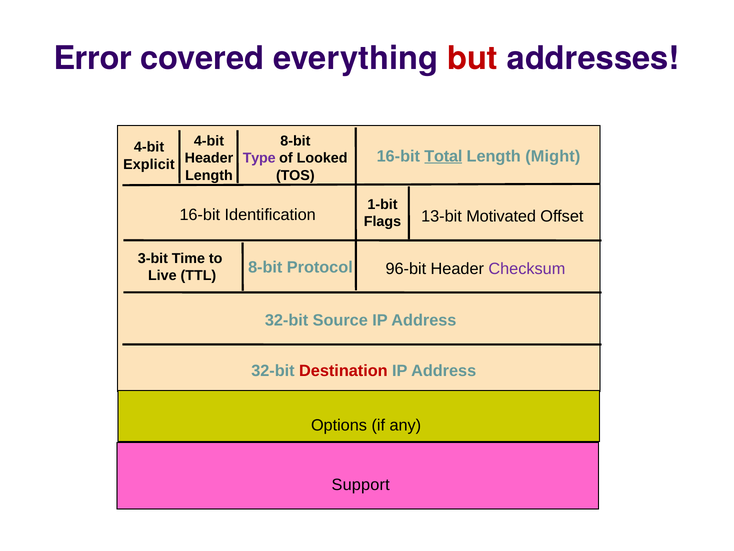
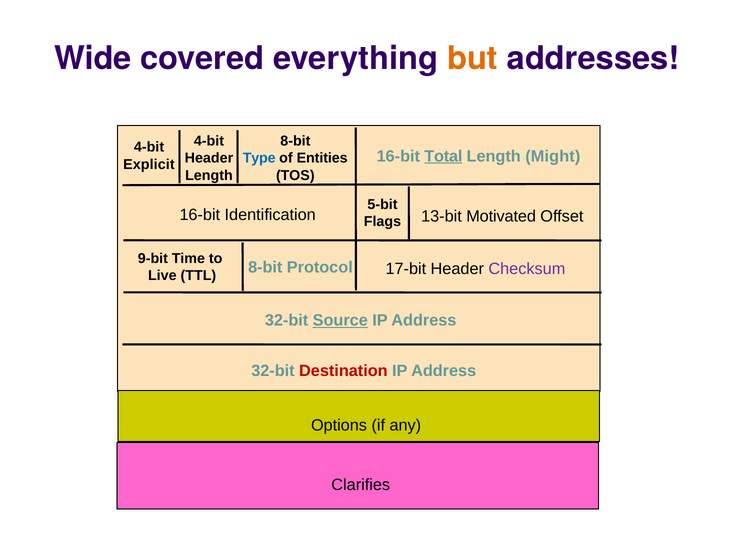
Error: Error -> Wide
but colour: red -> orange
Type colour: purple -> blue
Looked: Looked -> Entities
1-bit: 1-bit -> 5-bit
3-bit: 3-bit -> 9-bit
96-bit: 96-bit -> 17-bit
Source underline: none -> present
Support: Support -> Clarifies
